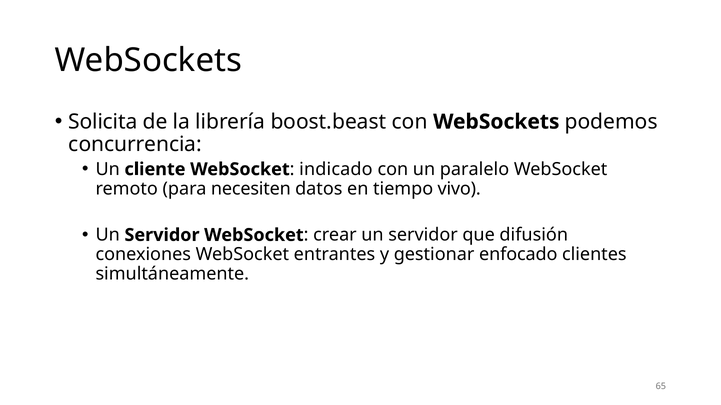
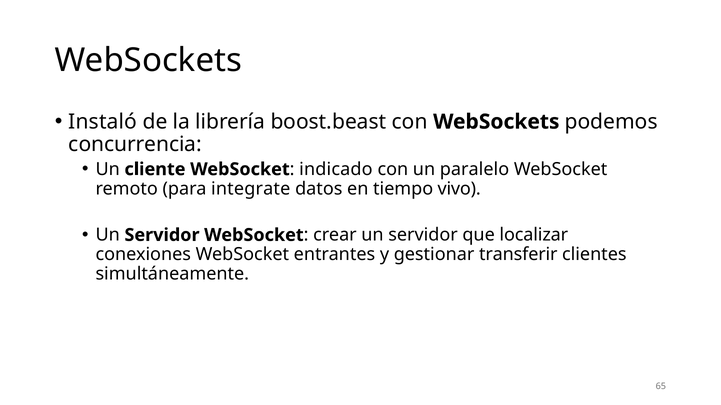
Solicita: Solicita -> Instaló
necesiten: necesiten -> integrate
difusión: difusión -> localizar
enfocado: enfocado -> transferir
